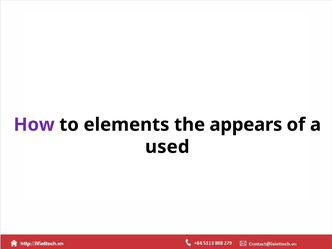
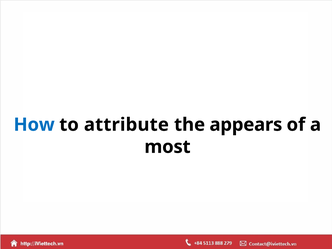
How colour: purple -> blue
elements: elements -> attribute
used: used -> most
